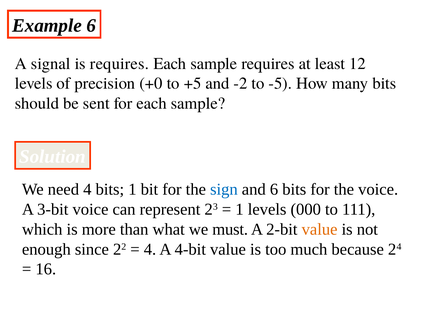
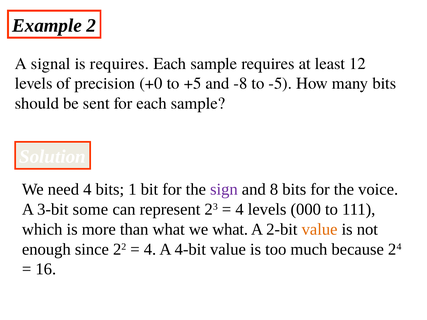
Example 6: 6 -> 2
-2: -2 -> -8
sign colour: blue -> purple
and 6: 6 -> 8
3-bit voice: voice -> some
1 at (240, 210): 1 -> 4
we must: must -> what
